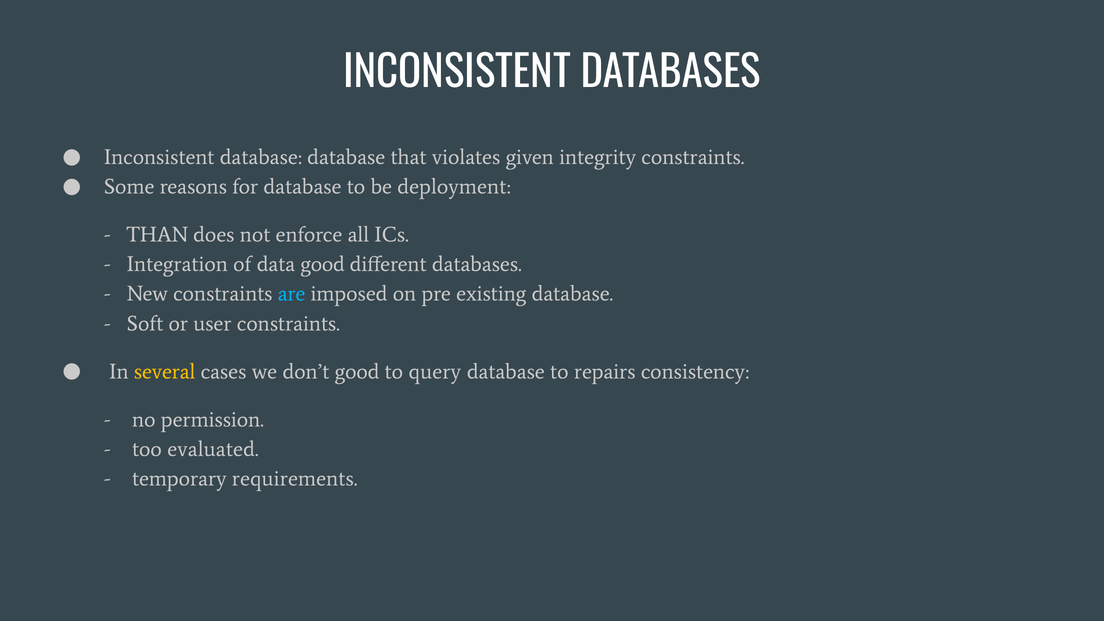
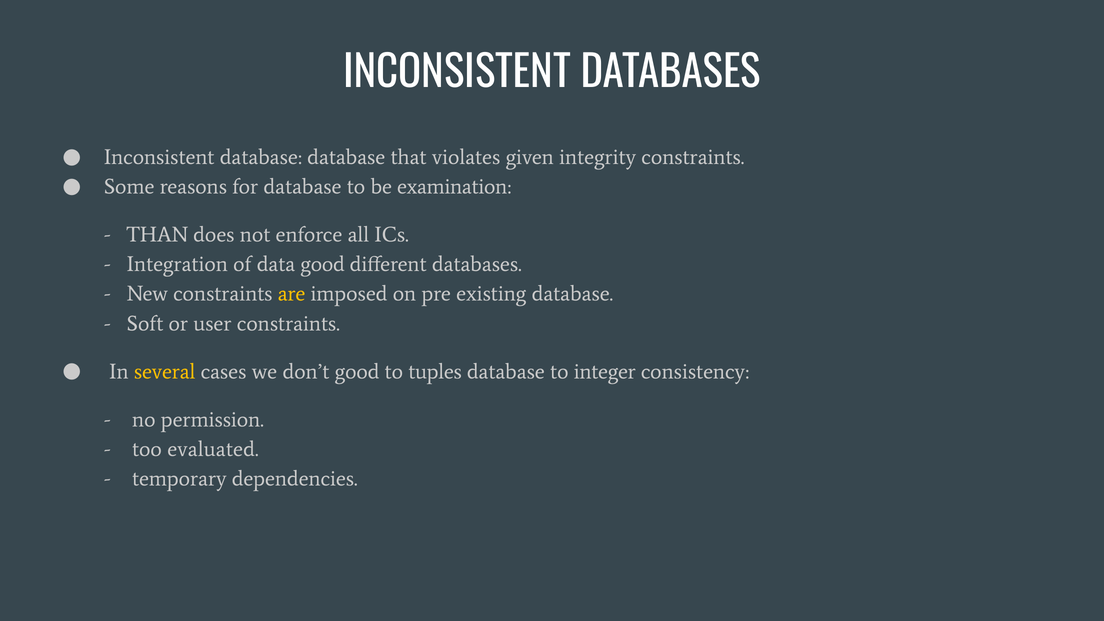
deployment: deployment -> examination
are colour: light blue -> yellow
query: query -> tuples
repairs: repairs -> integer
requirements: requirements -> dependencies
